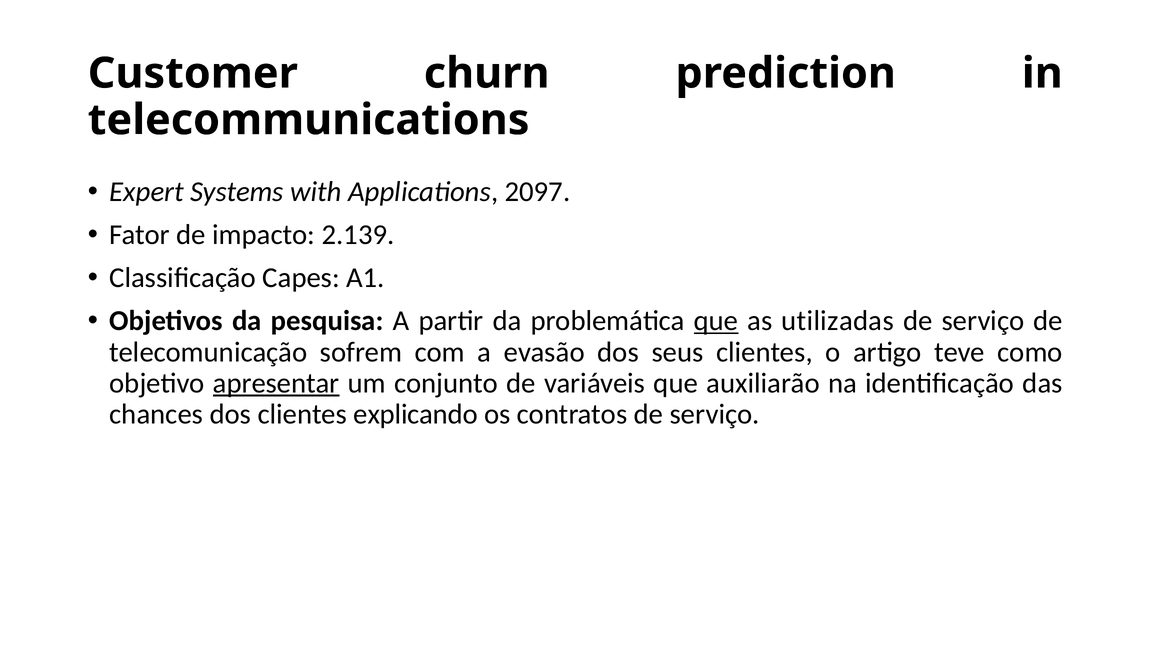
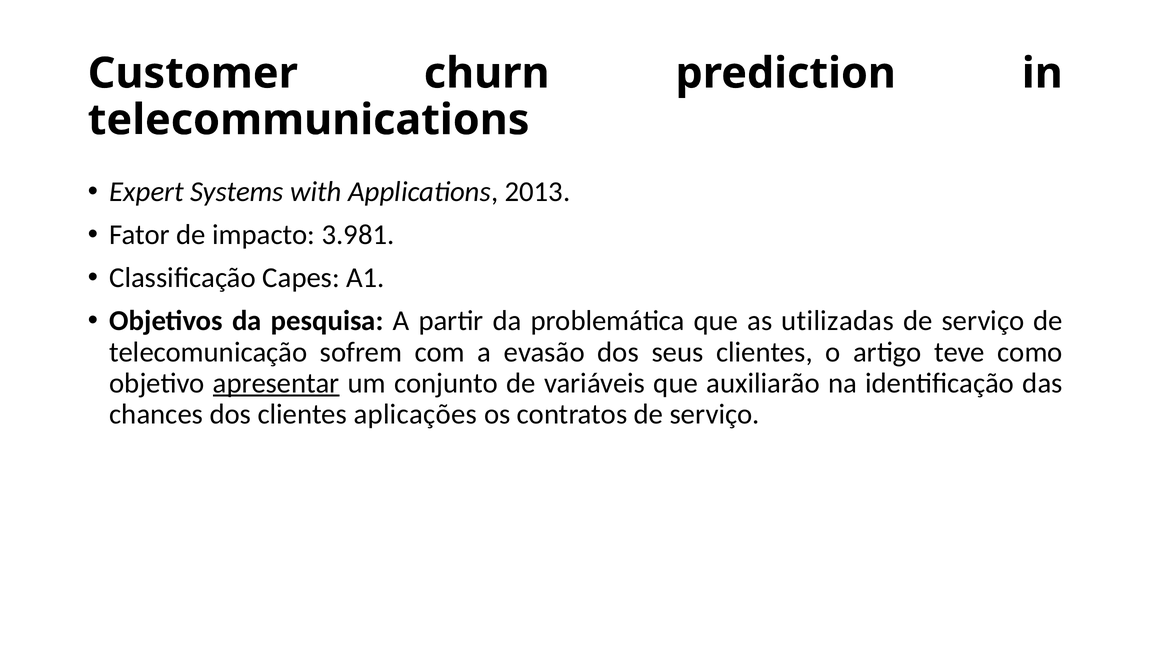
2097: 2097 -> 2013
2.139: 2.139 -> 3.981
que at (716, 321) underline: present -> none
explicando: explicando -> aplicações
